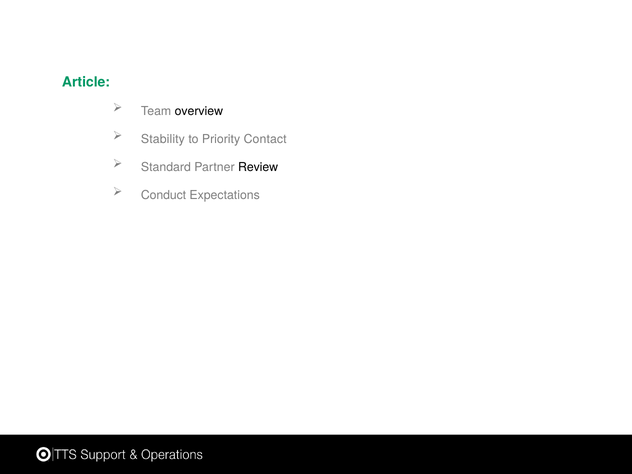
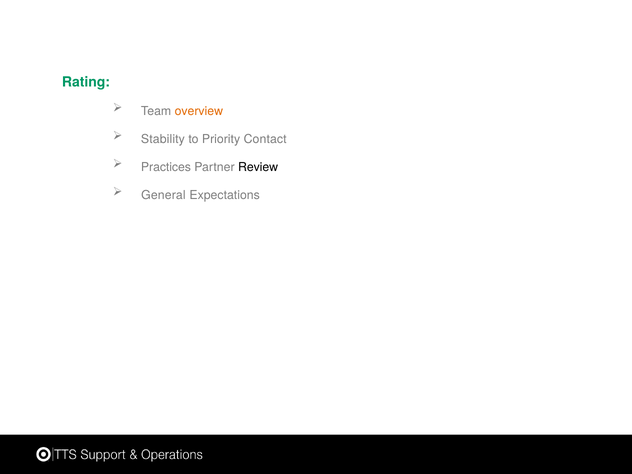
Article: Article -> Rating
overview colour: black -> orange
Standard: Standard -> Practices
Conduct: Conduct -> General
